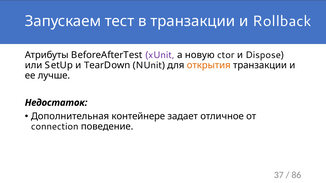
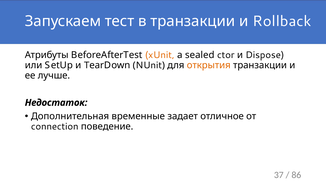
xUnit colour: purple -> orange
новую: новую -> sealed
контейнере: контейнере -> временные
